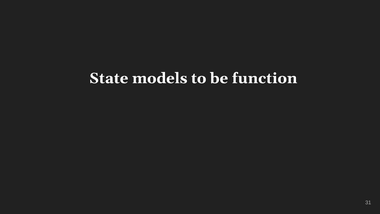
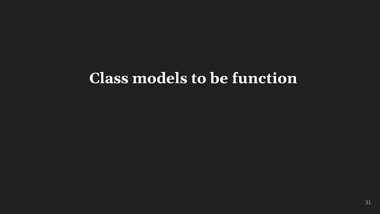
State: State -> Class
